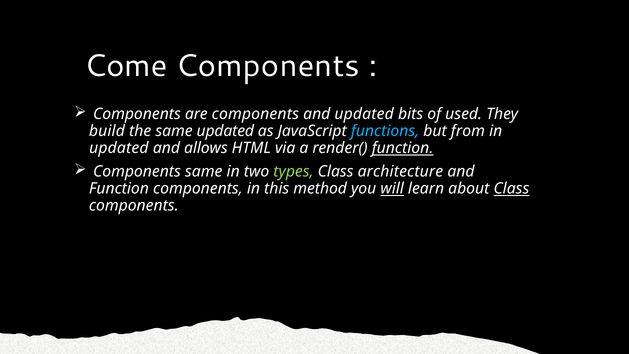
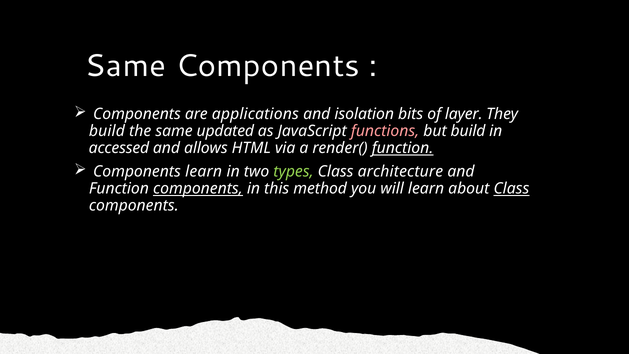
Come at (126, 66): Come -> Same
are components: components -> applications
and updated: updated -> isolation
used: used -> layer
functions colour: light blue -> pink
but from: from -> build
updated at (119, 148): updated -> accessed
Components same: same -> learn
components at (198, 189) underline: none -> present
will underline: present -> none
